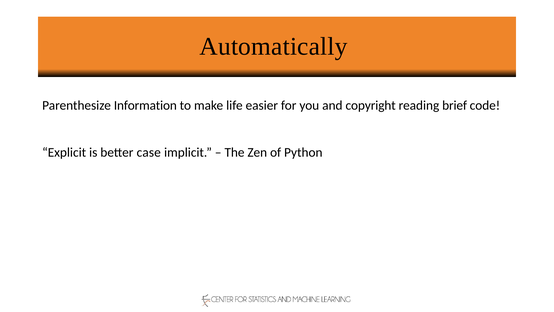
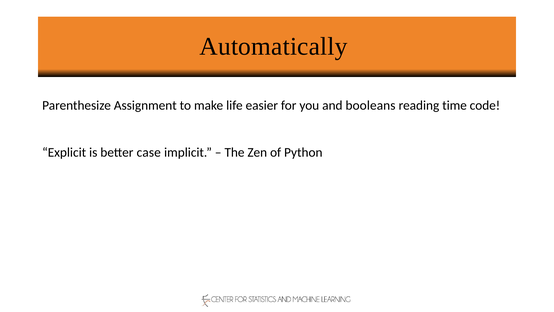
Information: Information -> Assignment
copyright: copyright -> booleans
brief: brief -> time
